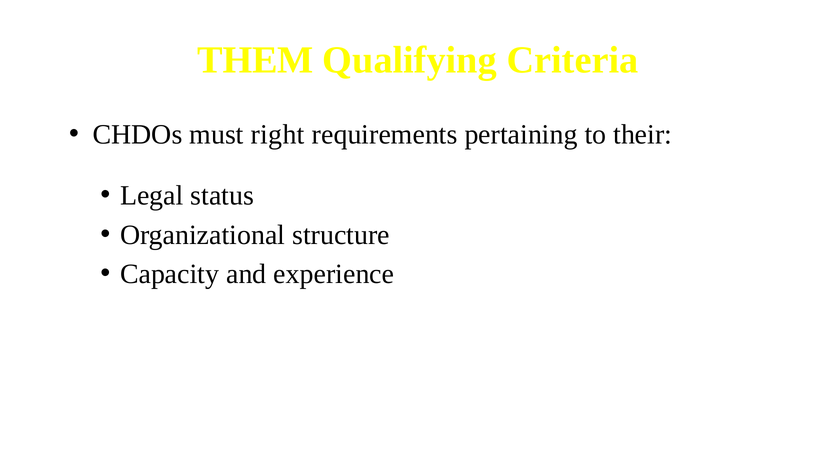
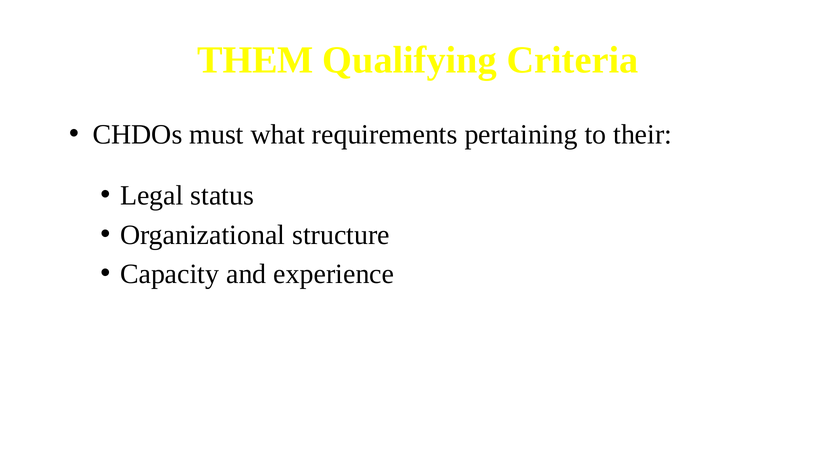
right: right -> what
